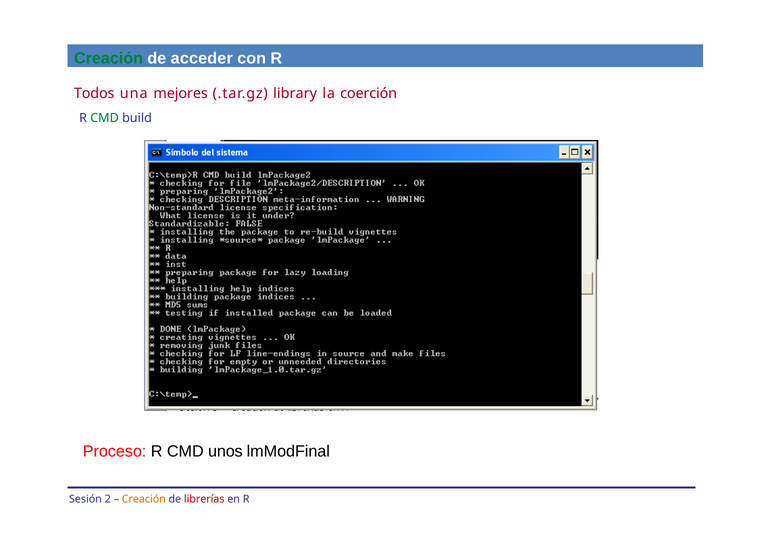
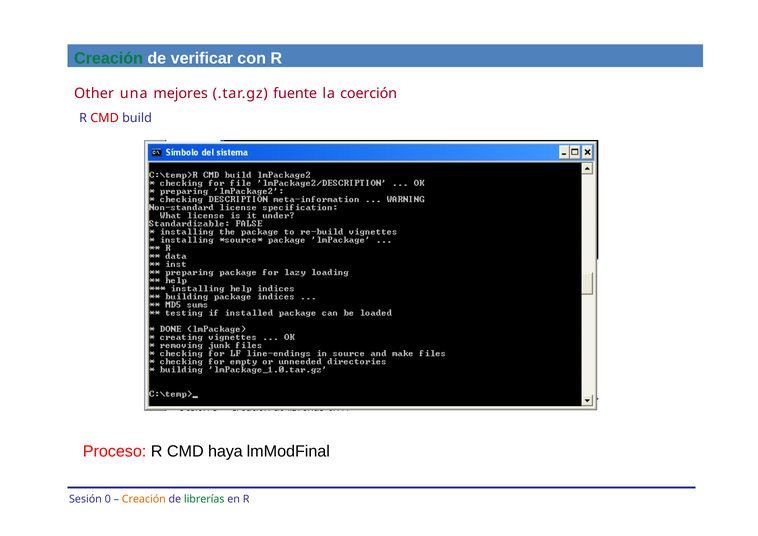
acceder: acceder -> verificar
Todos: Todos -> Other
library: library -> fuente
CMD at (105, 118) colour: green -> red
unos: unos -> haya
2: 2 -> 0
librerías colour: red -> green
